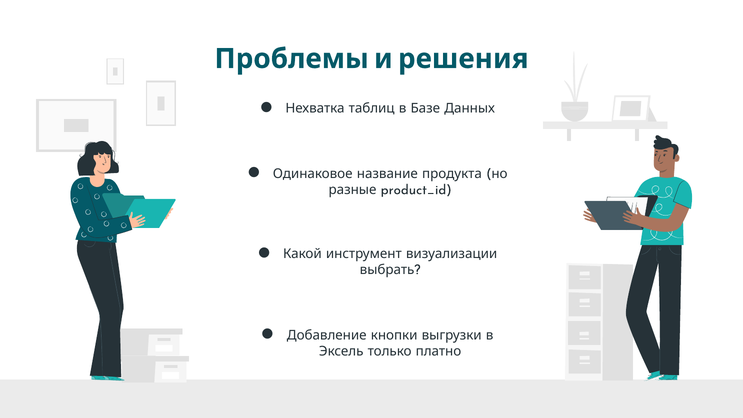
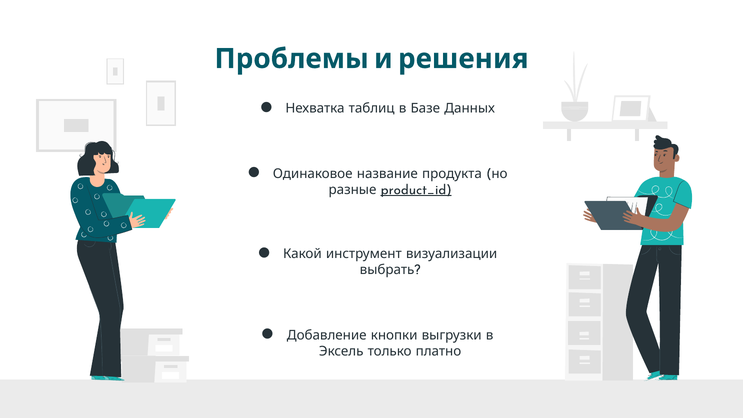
product_id underline: none -> present
